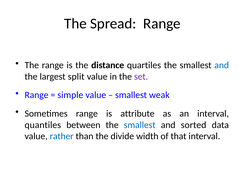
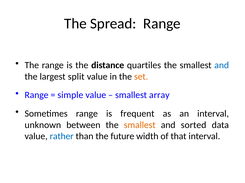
set colour: purple -> orange
weak: weak -> array
attribute: attribute -> frequent
quantiles: quantiles -> unknown
smallest at (140, 125) colour: blue -> orange
divide: divide -> future
